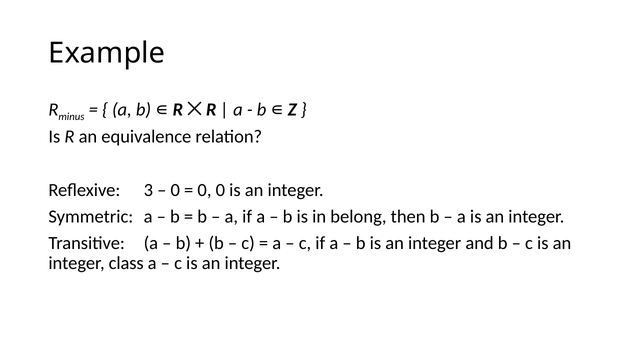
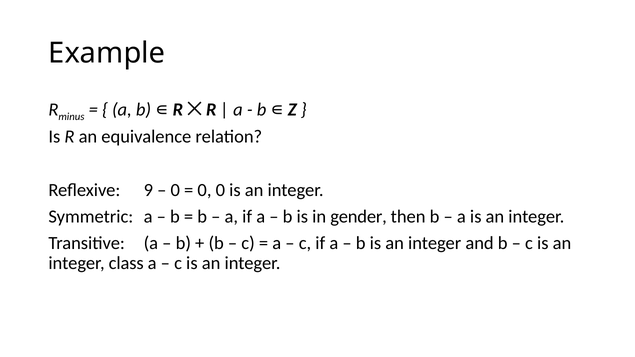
3: 3 -> 9
belong: belong -> gender
